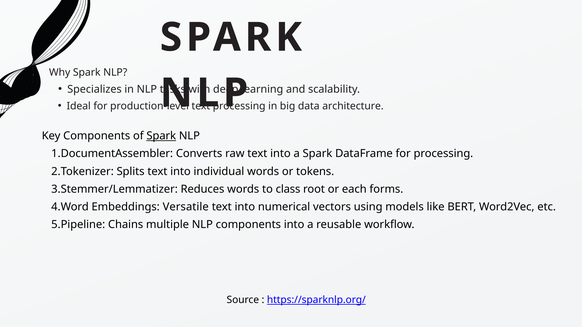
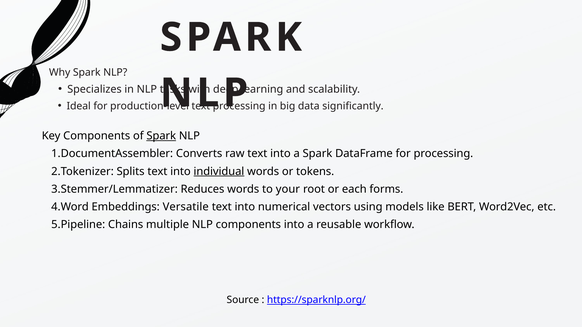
architecture: architecture -> significantly
individual underline: none -> present
class: class -> your
